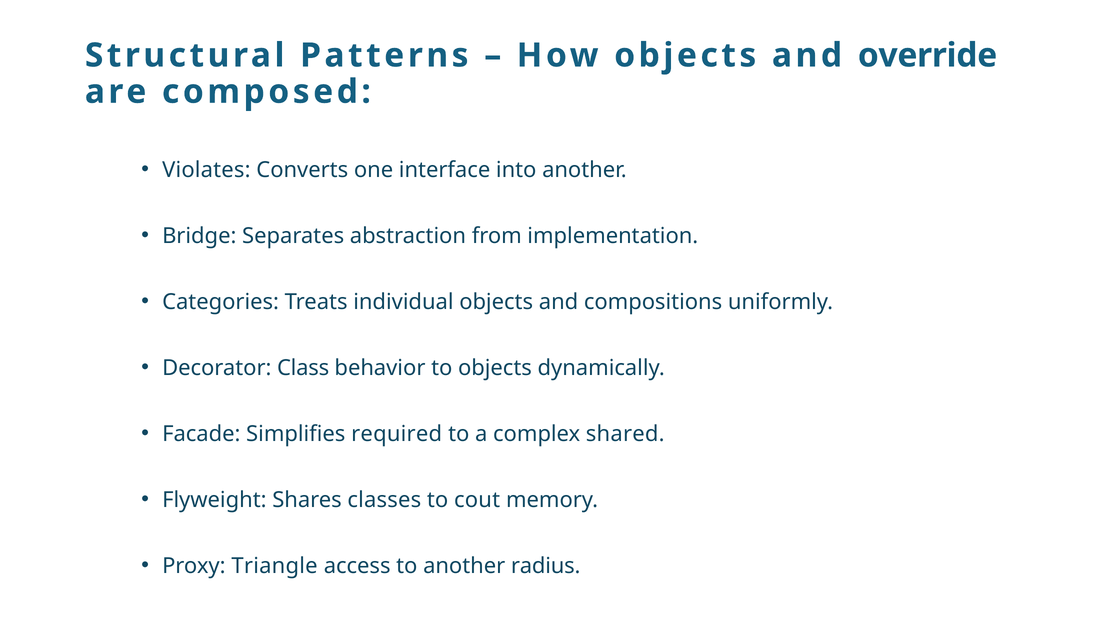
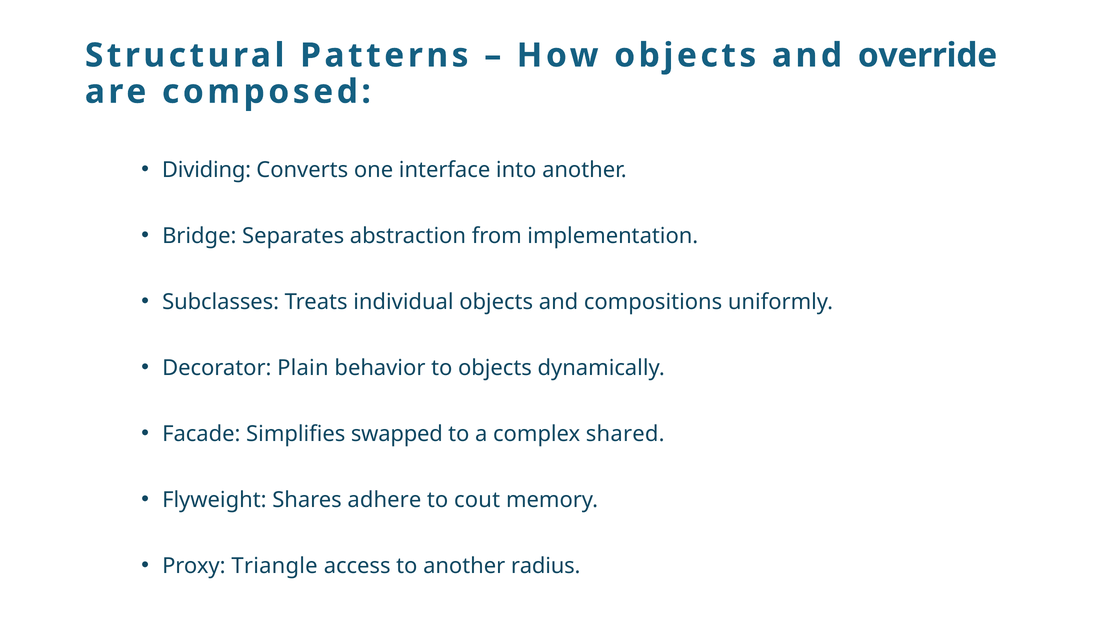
Violates: Violates -> Dividing
Categories: Categories -> Subclasses
Class: Class -> Plain
required: required -> swapped
classes: classes -> adhere
